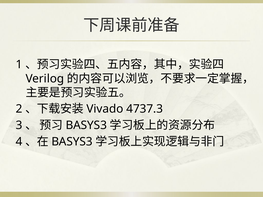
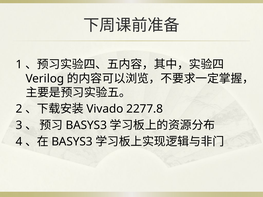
4737.3: 4737.3 -> 2277.8
